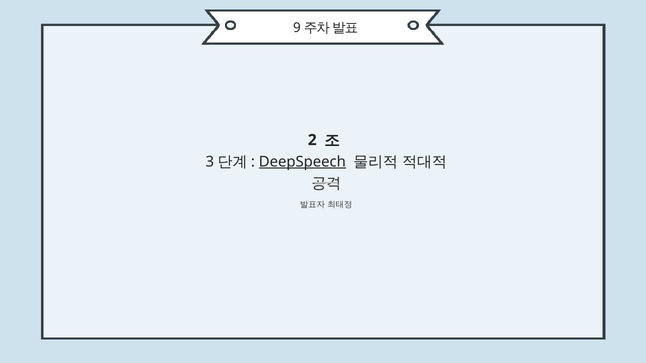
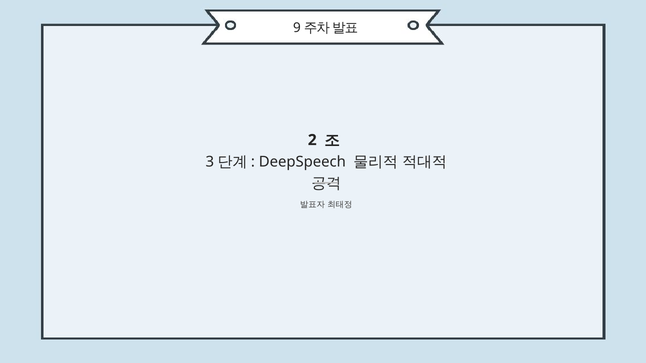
DeepSpeech underline: present -> none
